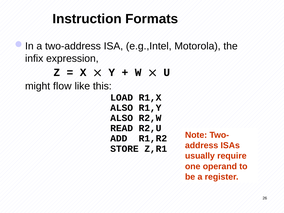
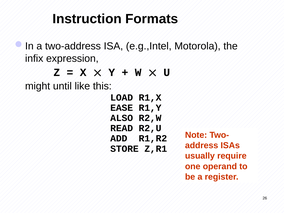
flow: flow -> until
ALSO at (122, 108): ALSO -> EASE
